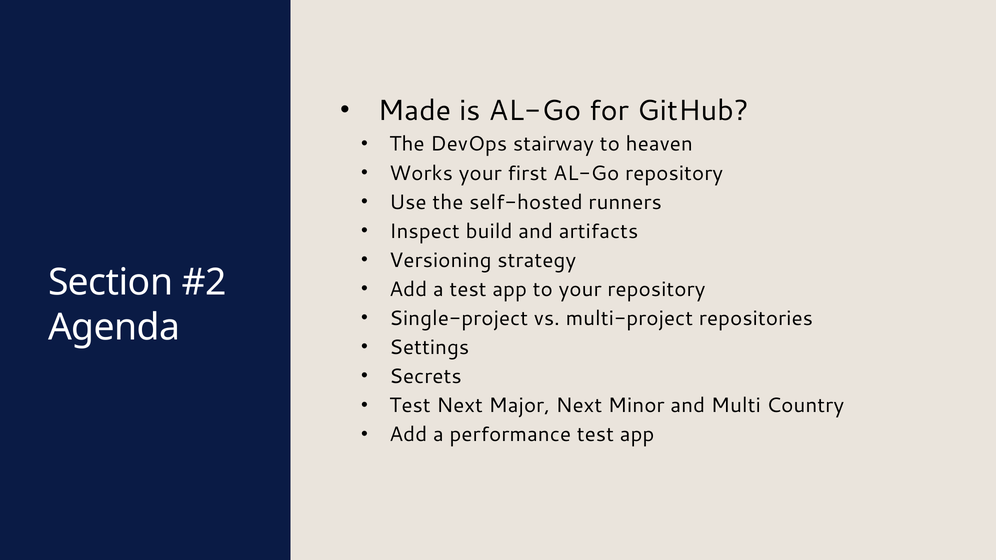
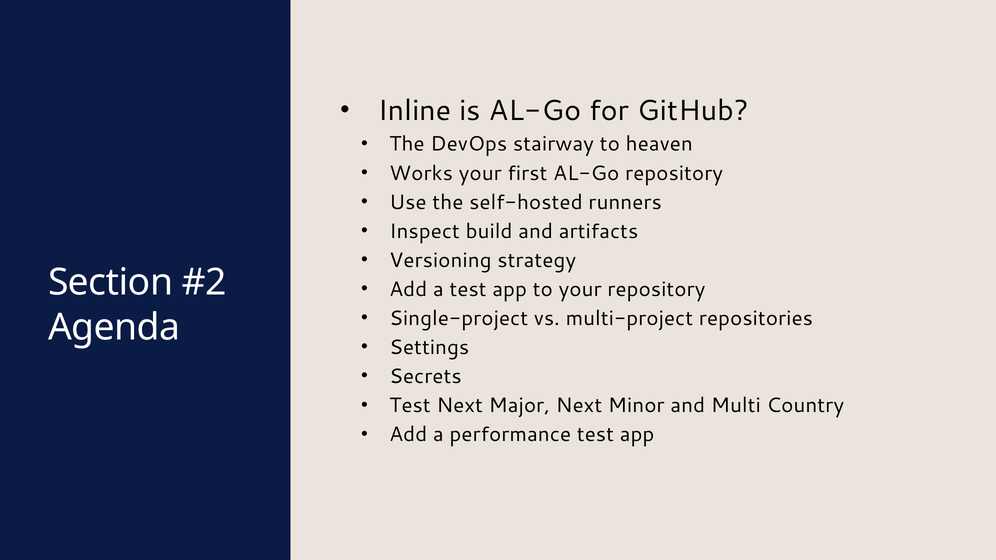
Made: Made -> Inline
